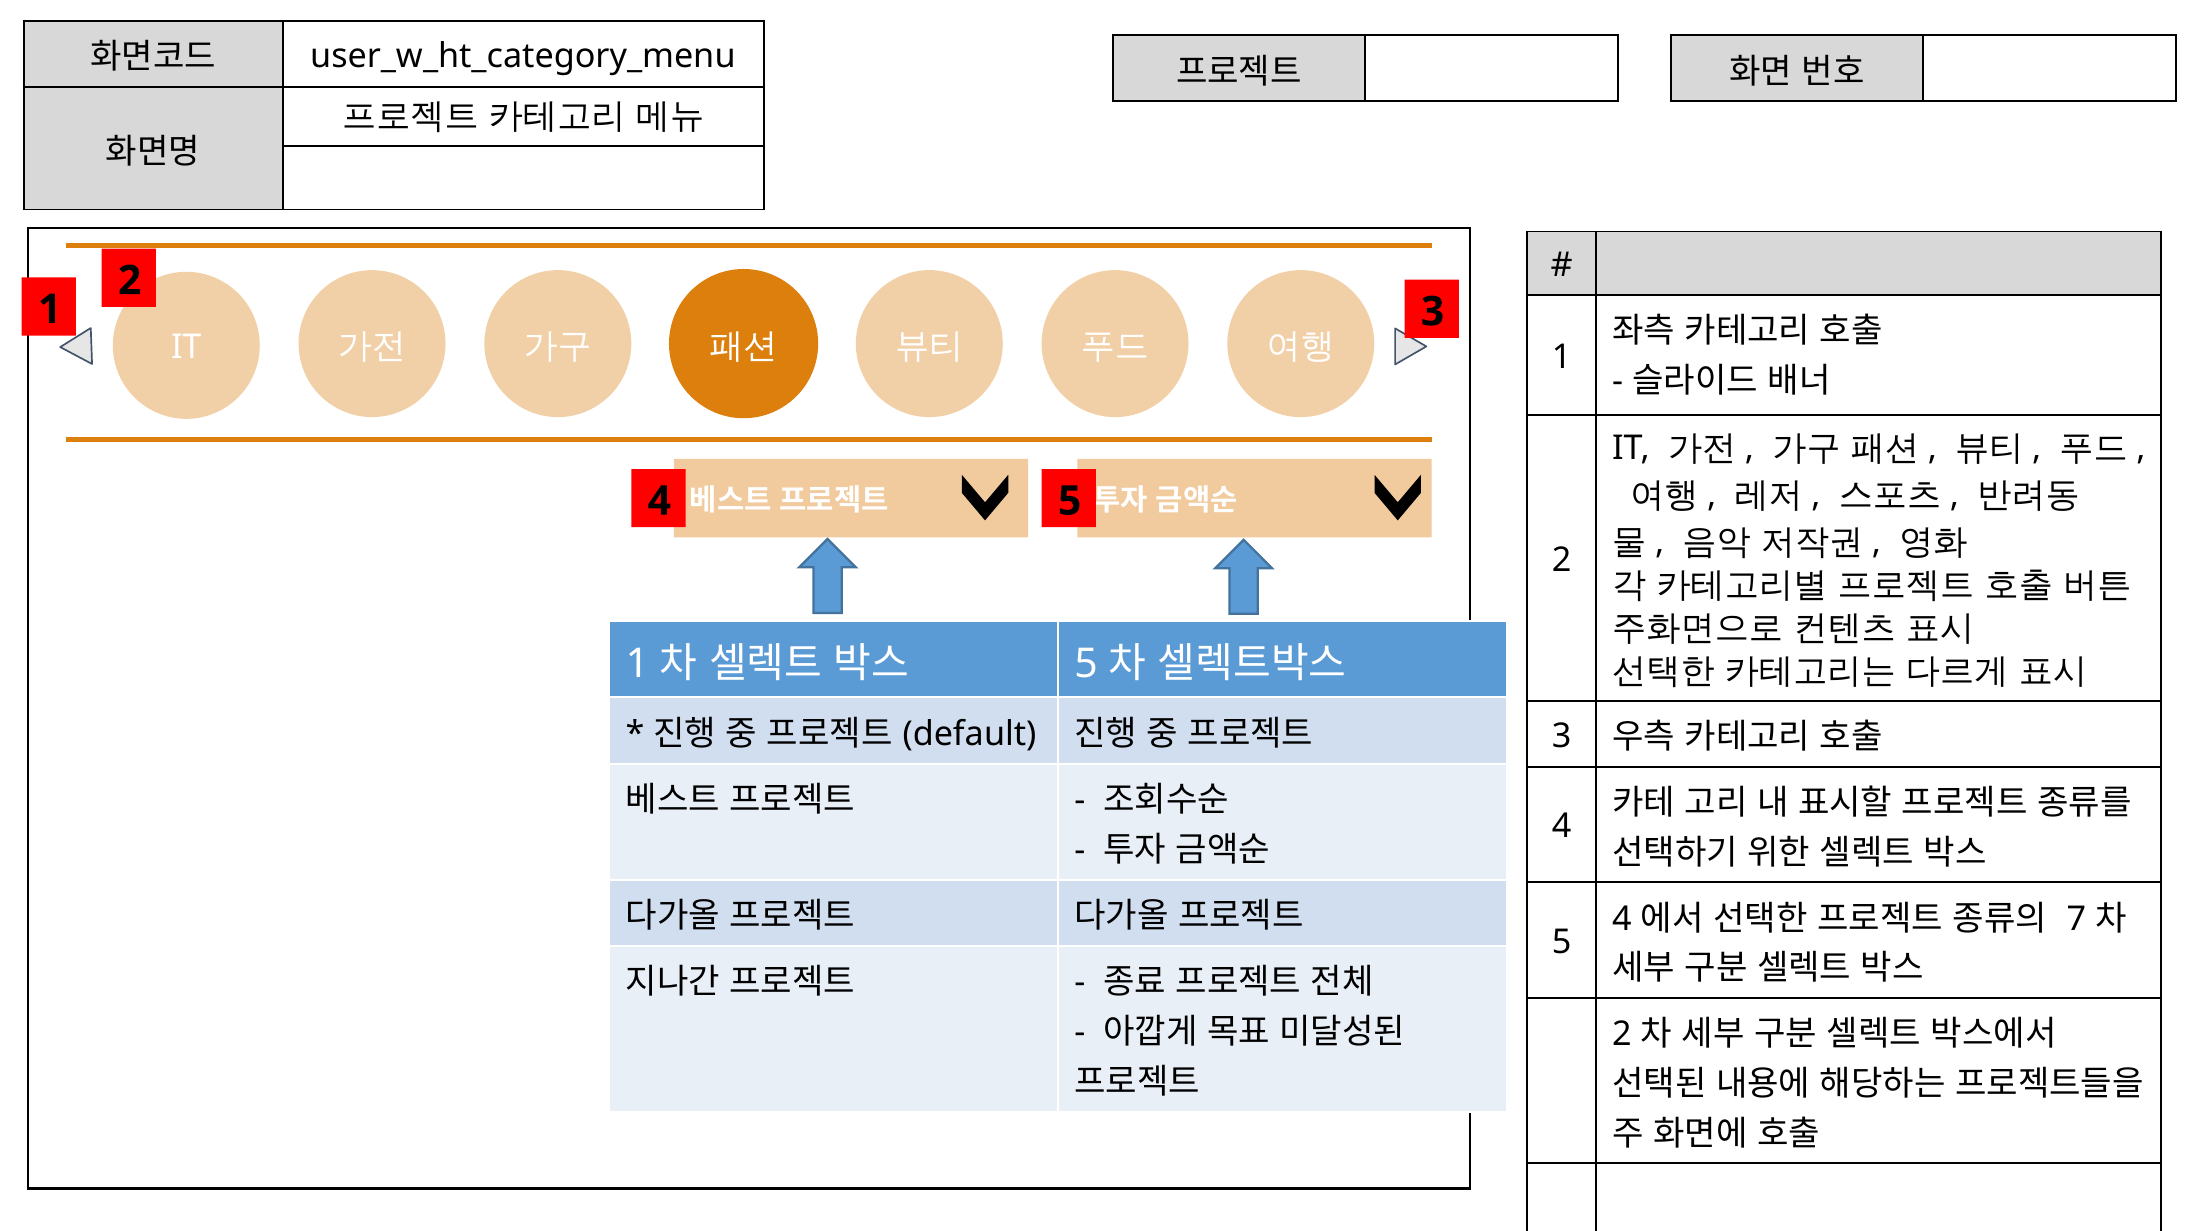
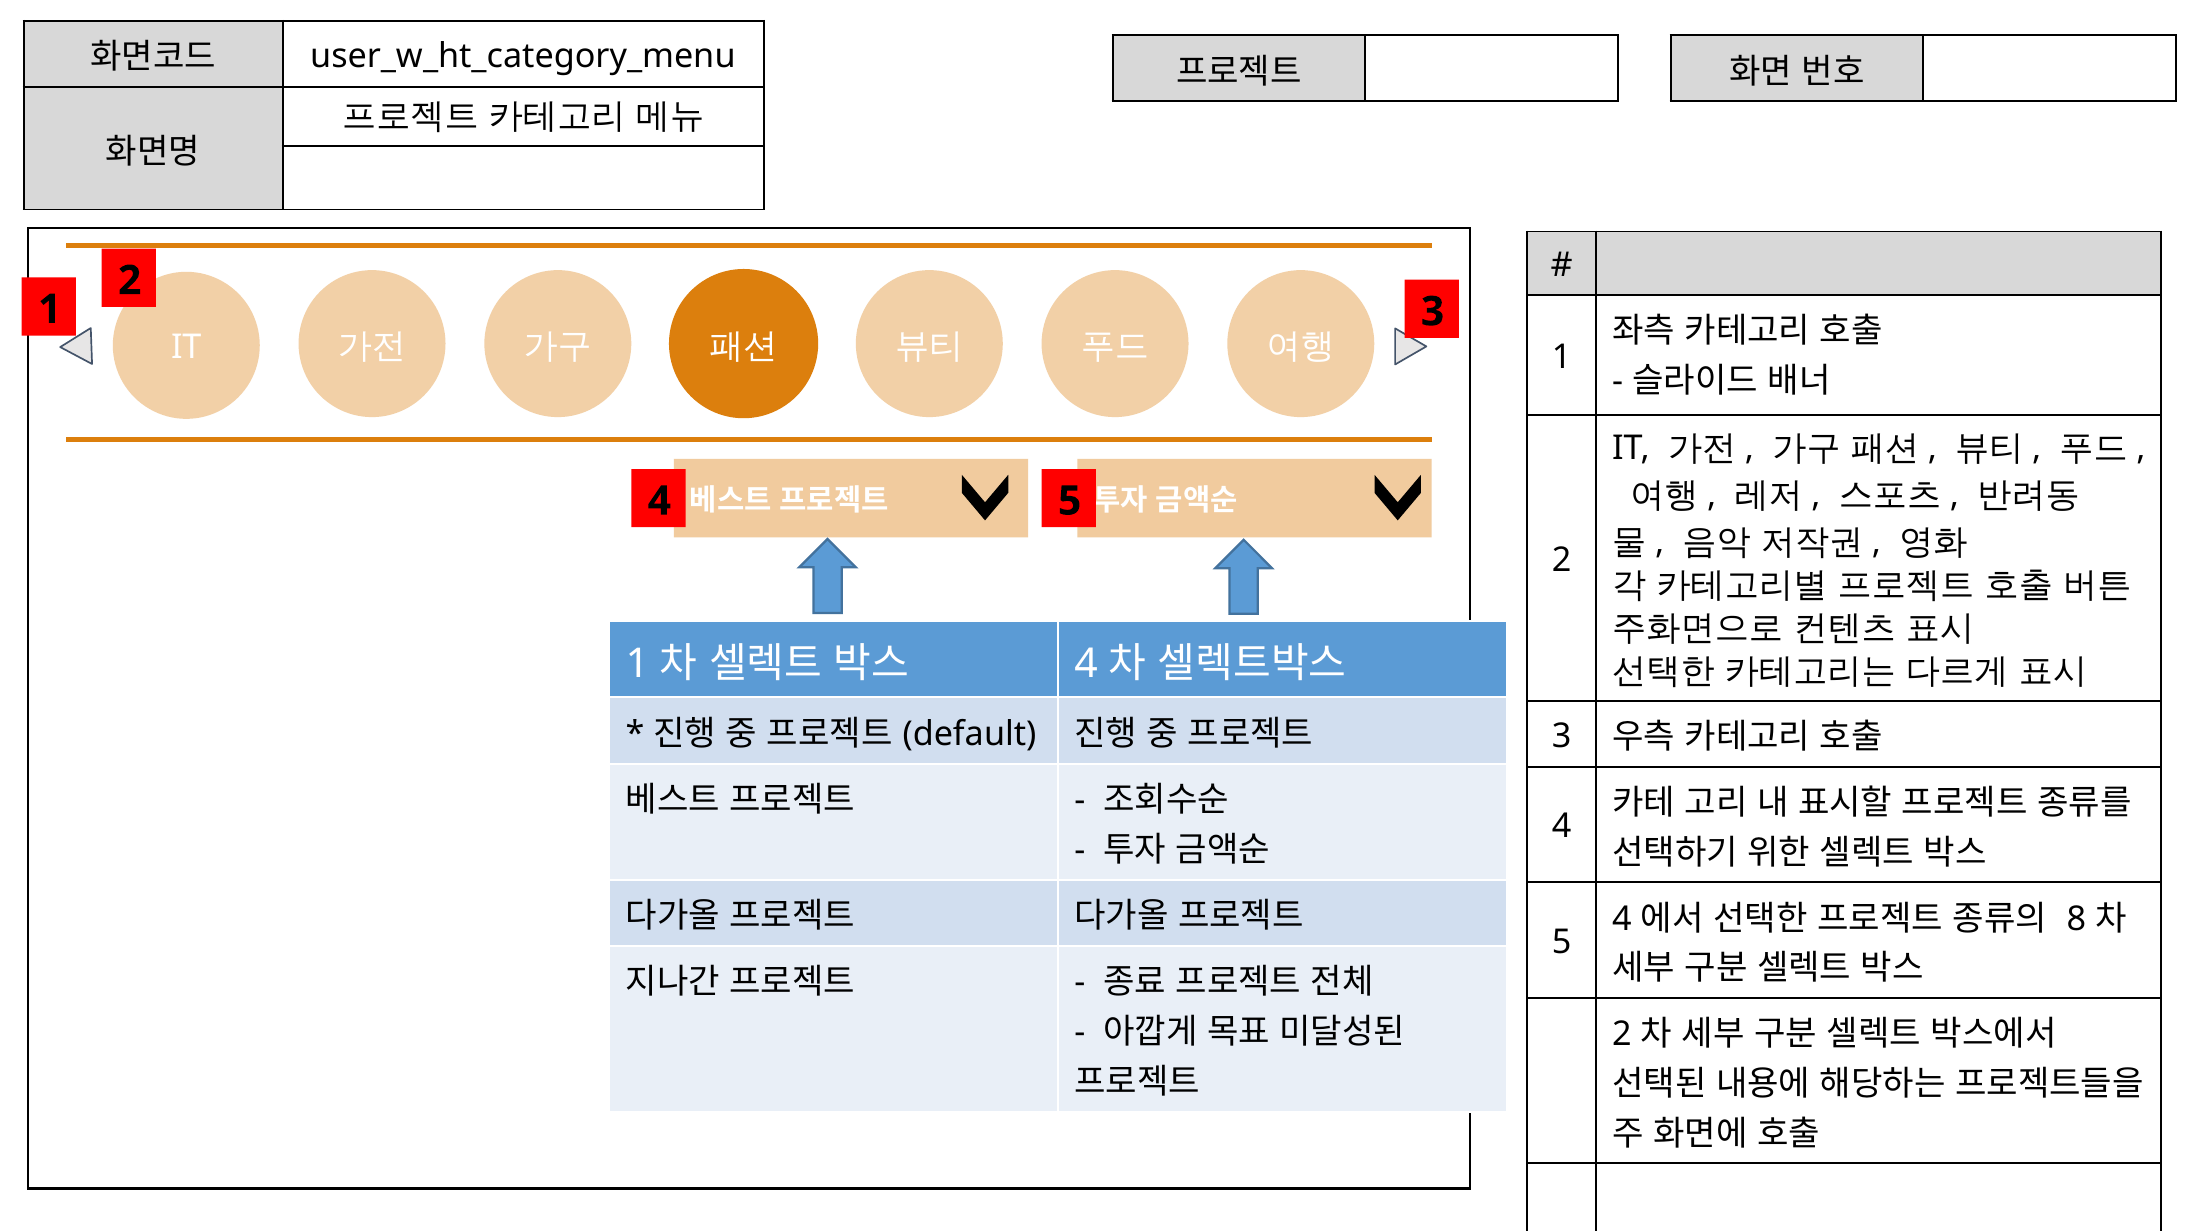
5 at (1086, 663): 5 -> 4
7: 7 -> 8
